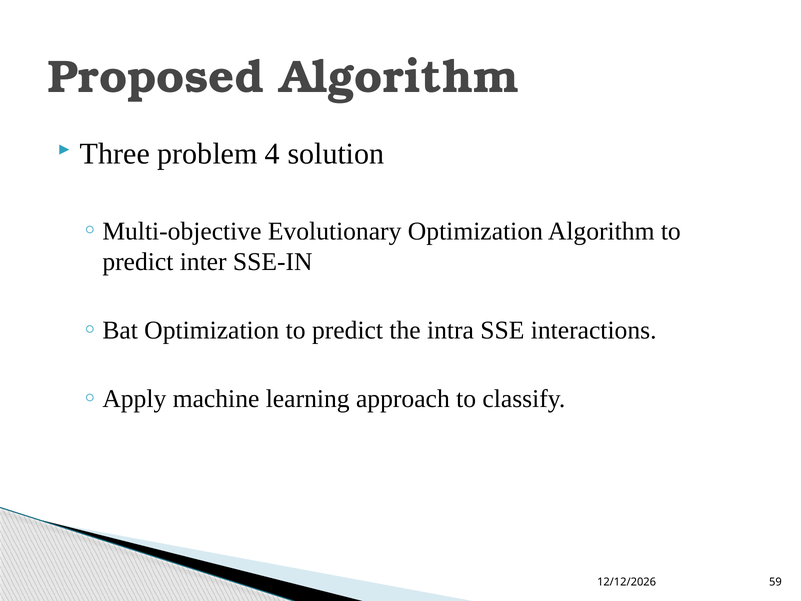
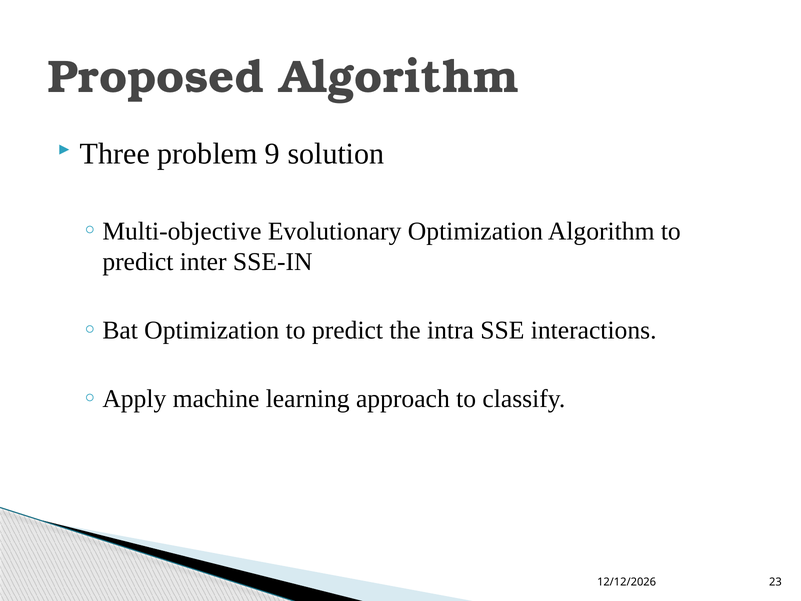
4: 4 -> 9
59: 59 -> 23
